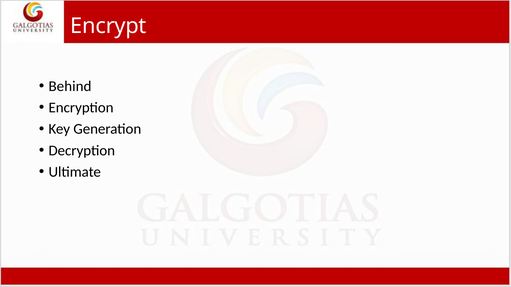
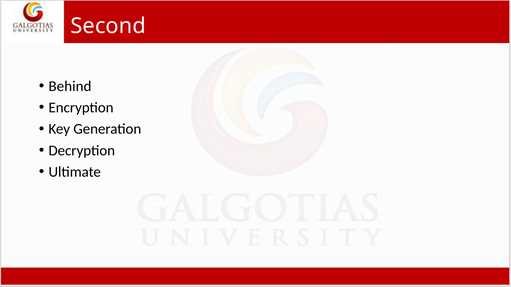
Encrypt: Encrypt -> Second
